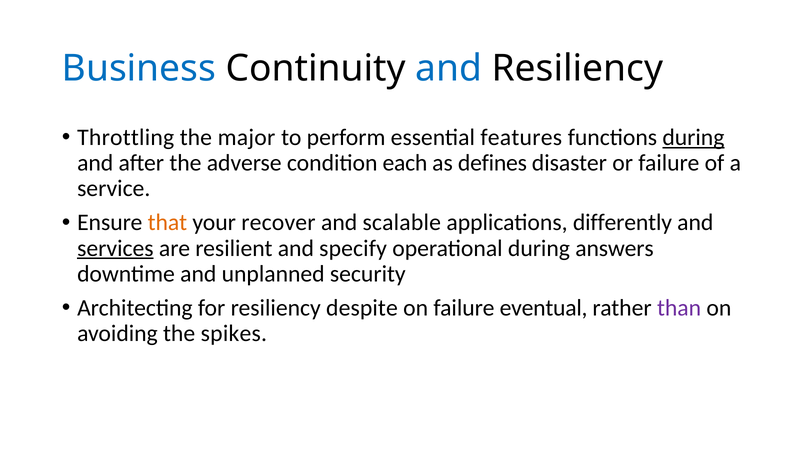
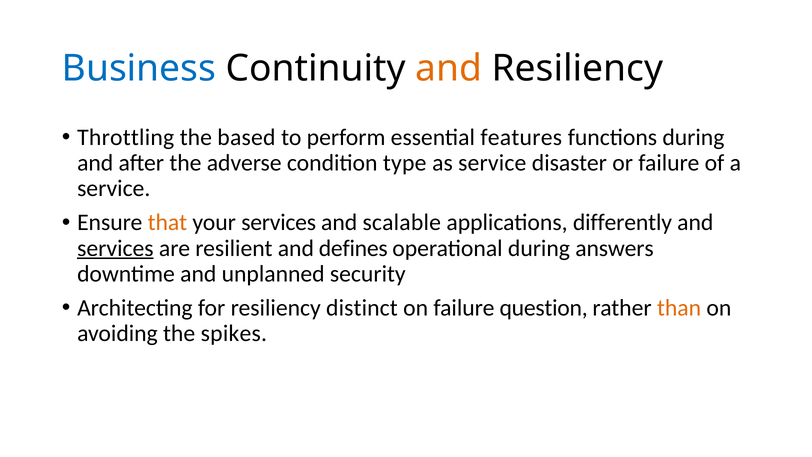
and at (449, 68) colour: blue -> orange
major: major -> based
during at (693, 137) underline: present -> none
each: each -> type
as defines: defines -> service
your recover: recover -> services
specify: specify -> defines
despite: despite -> distinct
eventual: eventual -> question
than colour: purple -> orange
